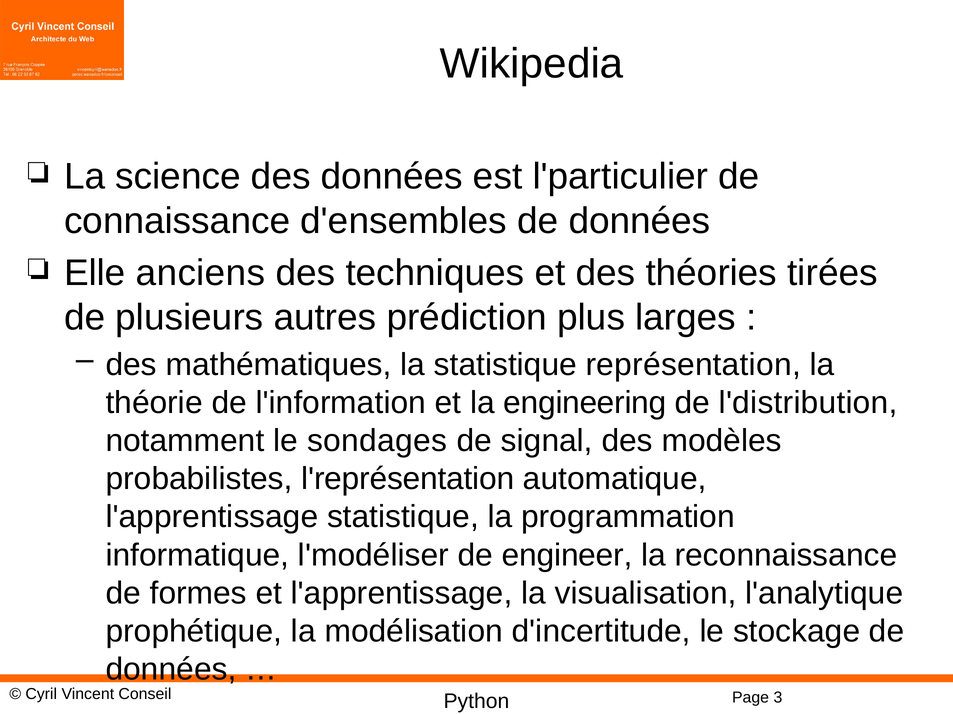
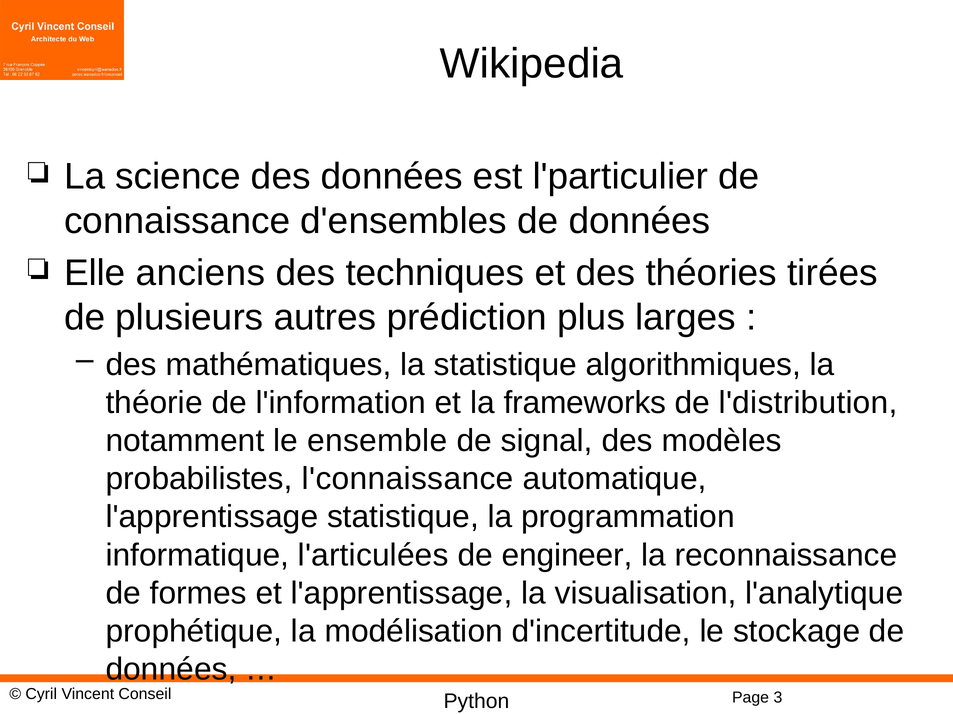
représentation: représentation -> algorithmiques
engineering: engineering -> frameworks
sondages: sondages -> ensemble
l'représentation: l'représentation -> l'connaissance
l'modéliser: l'modéliser -> l'articulées
